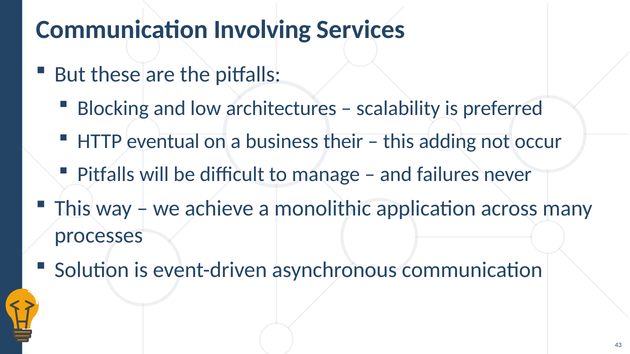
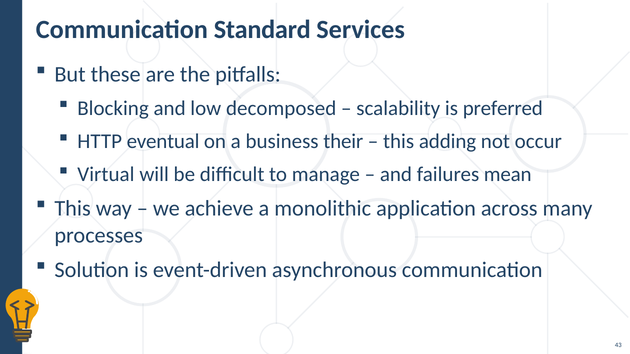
Involving: Involving -> Standard
architectures: architectures -> decomposed
Pitfalls at (106, 175): Pitfalls -> Virtual
never: never -> mean
